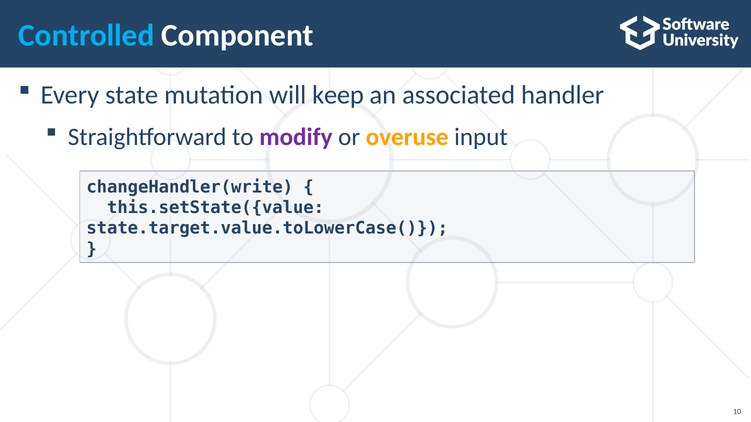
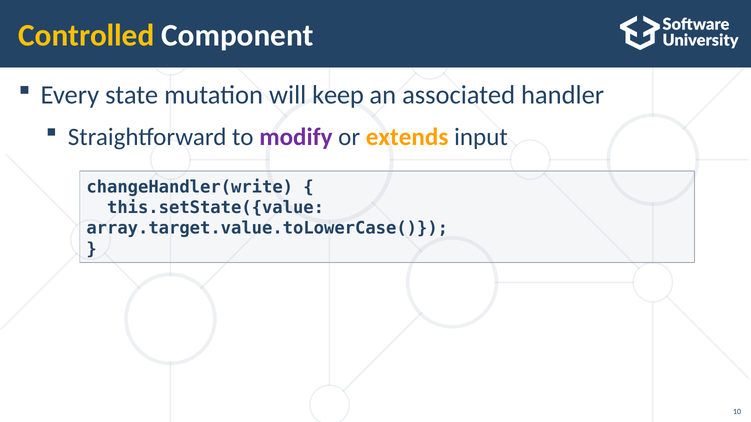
Controlled colour: light blue -> yellow
overuse: overuse -> extends
state.target.value.toLowerCase(: state.target.value.toLowerCase( -> array.target.value.toLowerCase(
